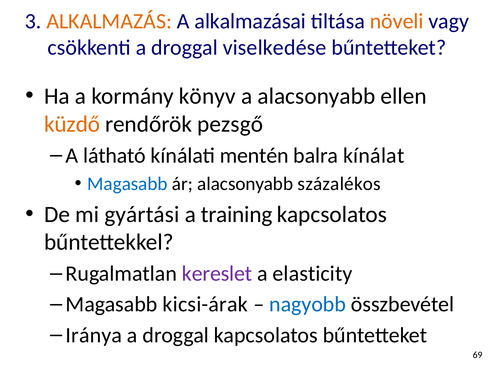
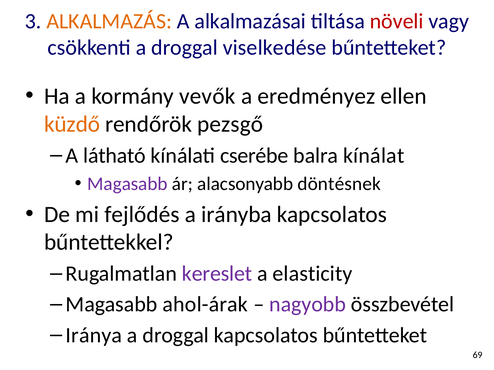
növeli colour: orange -> red
könyv: könyv -> vevők
a alacsonyabb: alacsonyabb -> eredményez
mentén: mentén -> cserébe
Magasabb at (127, 184) colour: blue -> purple
százalékos: százalékos -> döntésnek
gyártási: gyártási -> fejlődés
training: training -> irányba
kicsi-árak: kicsi-árak -> ahol-árak
nagyobb colour: blue -> purple
